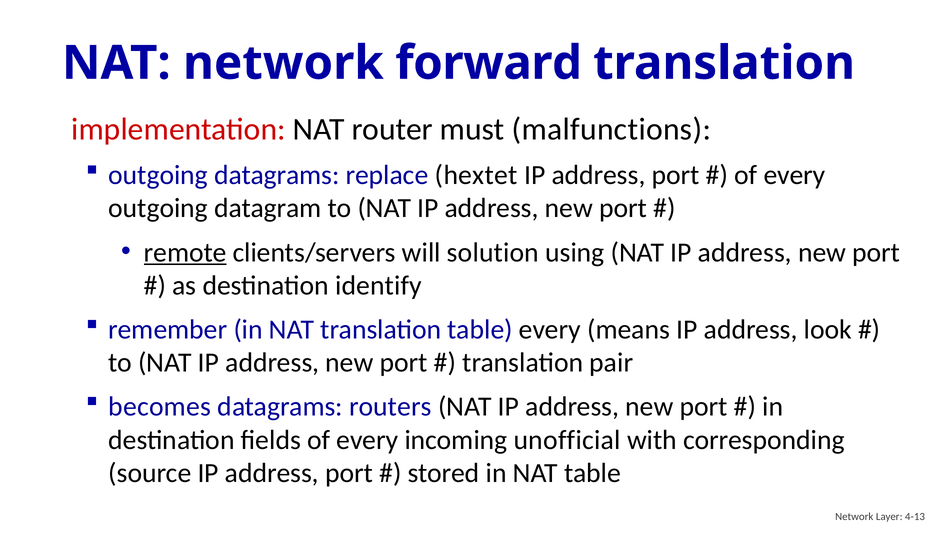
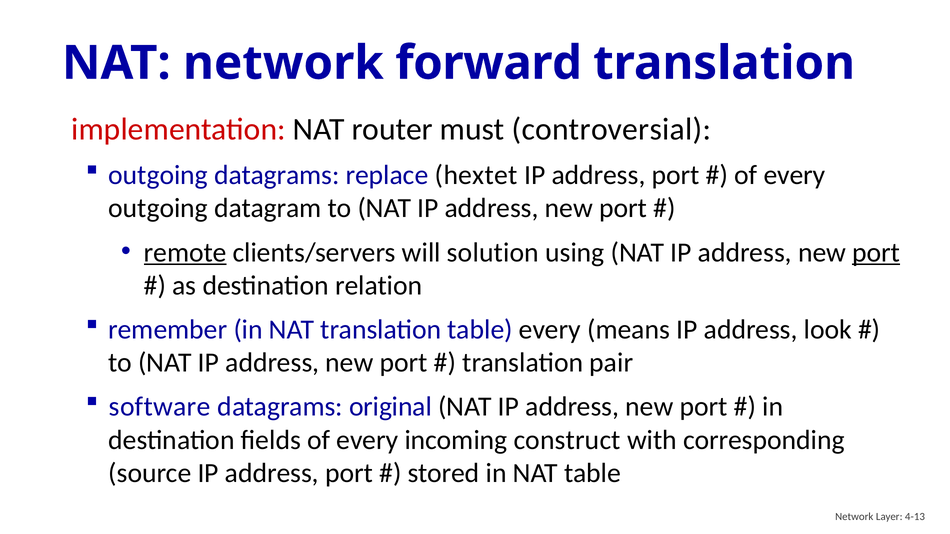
malfunctions: malfunctions -> controversial
port at (876, 253) underline: none -> present
identify: identify -> relation
becomes: becomes -> software
routers: routers -> original
unofficial: unofficial -> construct
